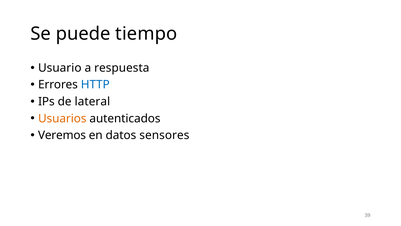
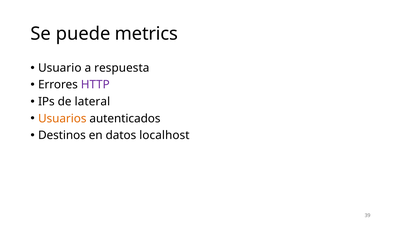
tiempo: tiempo -> metrics
HTTP colour: blue -> purple
Veremos: Veremos -> Destinos
sensores: sensores -> localhost
